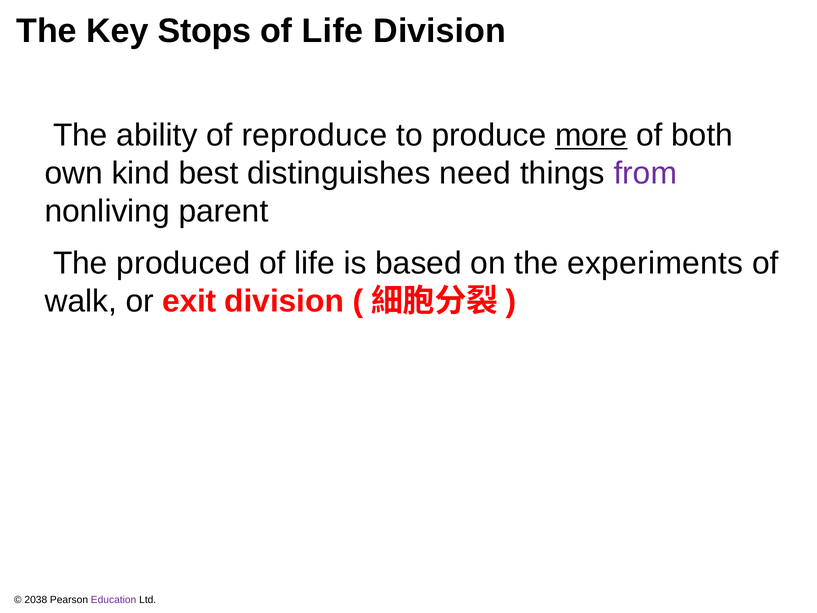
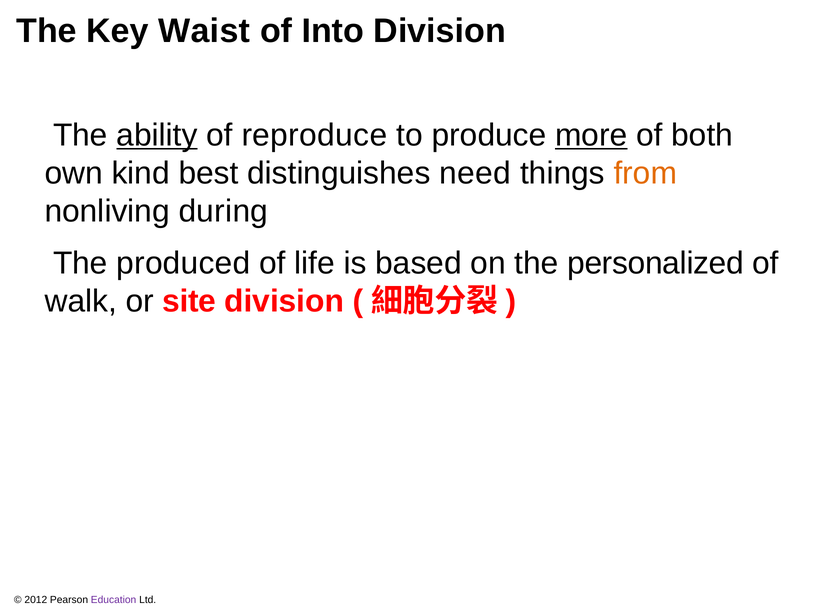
Stops: Stops -> Waist
Life at (333, 31): Life -> Into
ability underline: none -> present
from colour: purple -> orange
parent: parent -> during
experiments: experiments -> personalized
exit: exit -> site
2038: 2038 -> 2012
